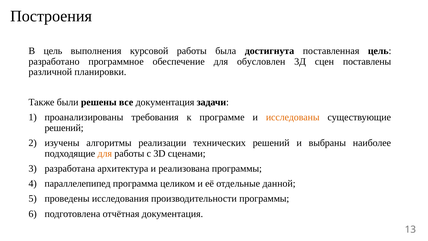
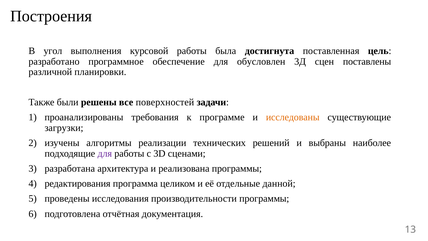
В цель: цель -> угол
все документация: документация -> поверхностей
решений at (64, 128): решений -> загрузки
для at (105, 153) colour: orange -> purple
параллелепипед: параллелепипед -> редактирования
